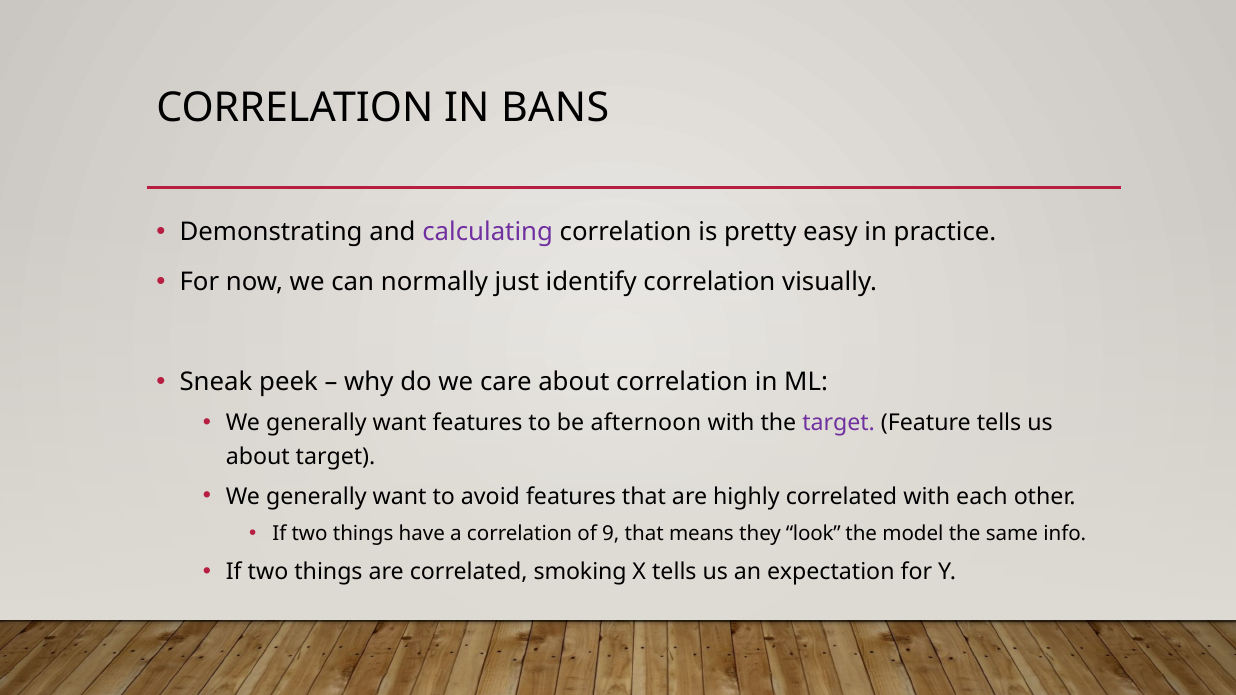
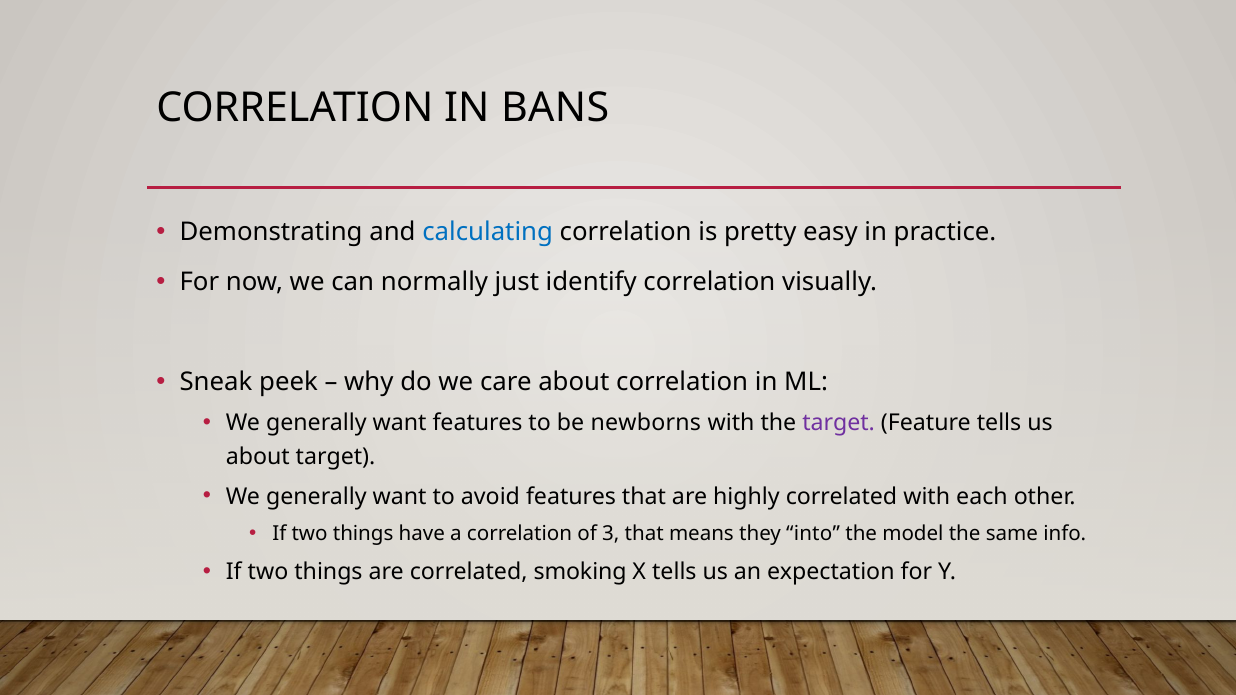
calculating colour: purple -> blue
afternoon: afternoon -> newborns
9: 9 -> 3
look: look -> into
